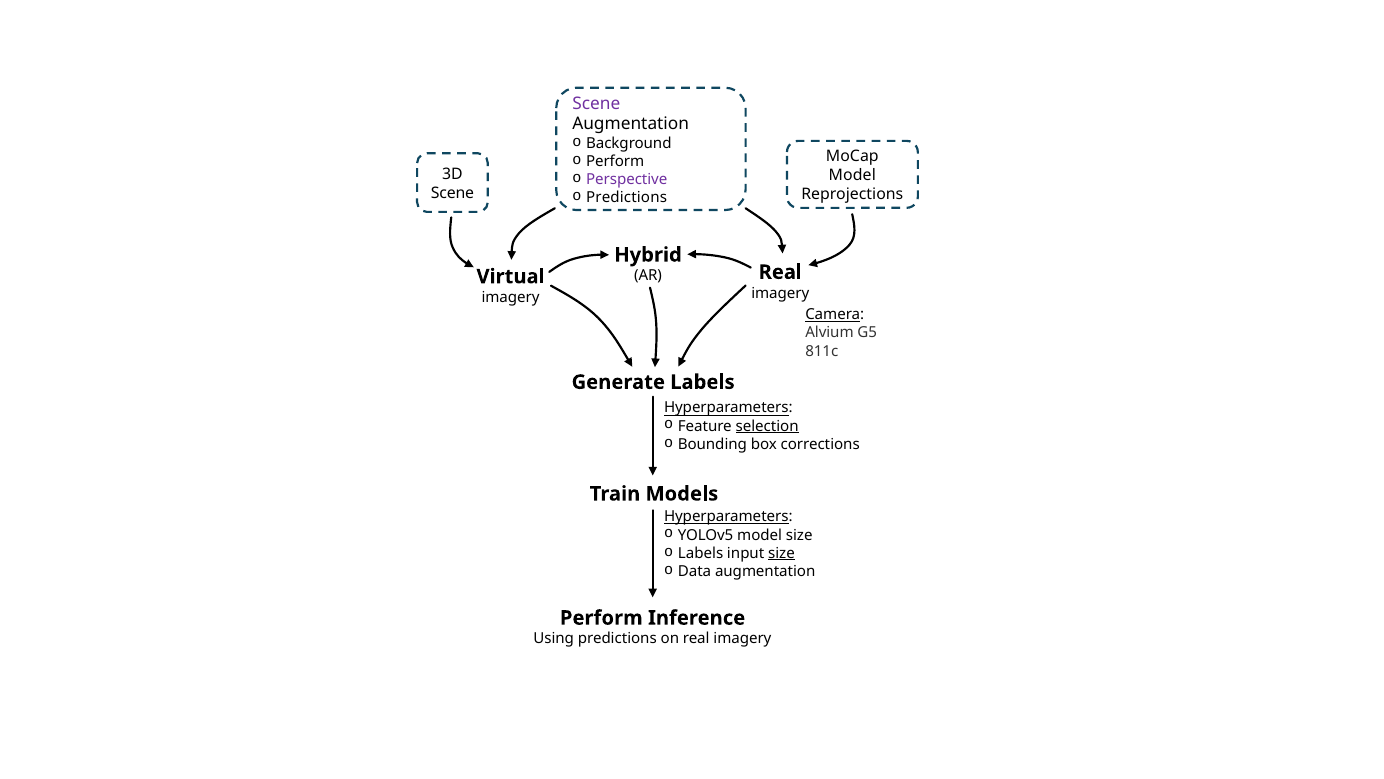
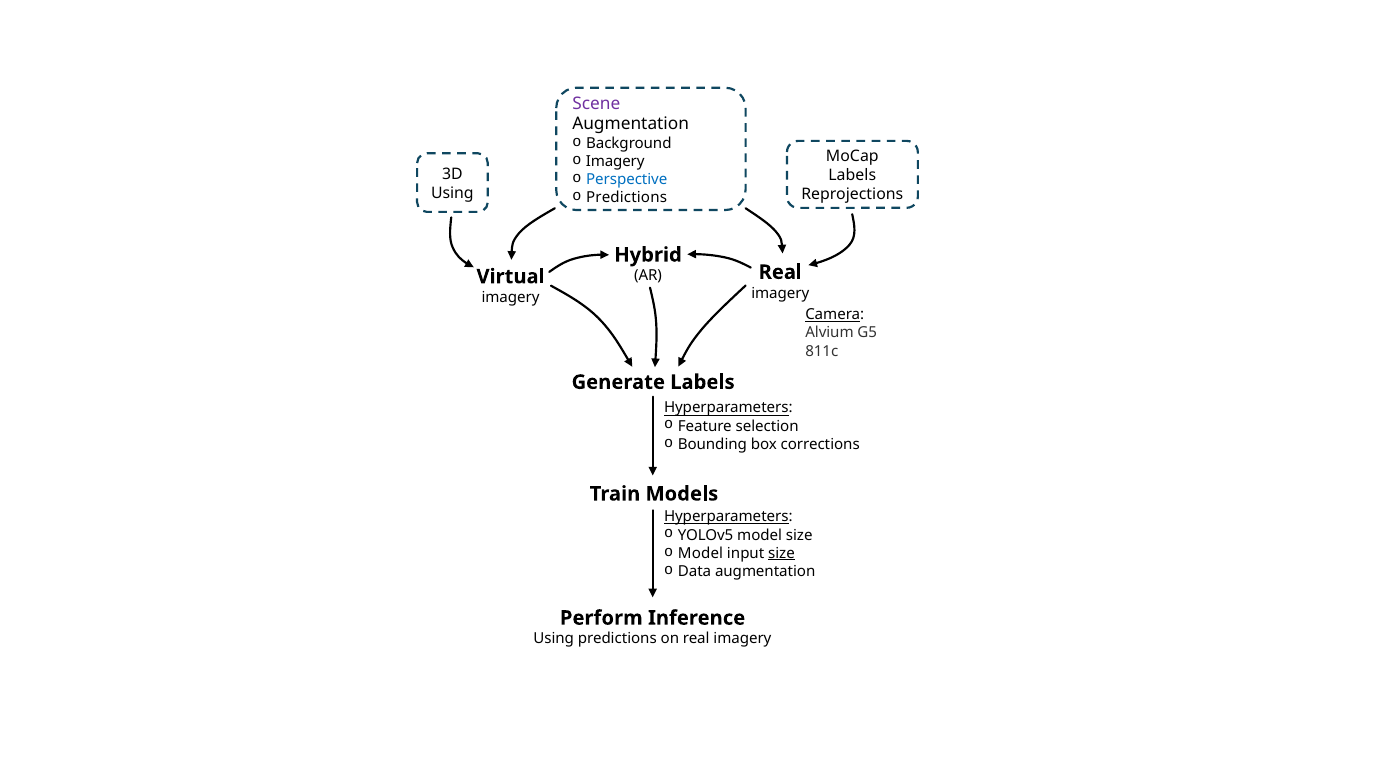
Perform at (615, 161): Perform -> Imagery
Model at (852, 175): Model -> Labels
Perspective colour: purple -> blue
Scene at (452, 193): Scene -> Using
selection underline: present -> none
Labels at (701, 553): Labels -> Model
